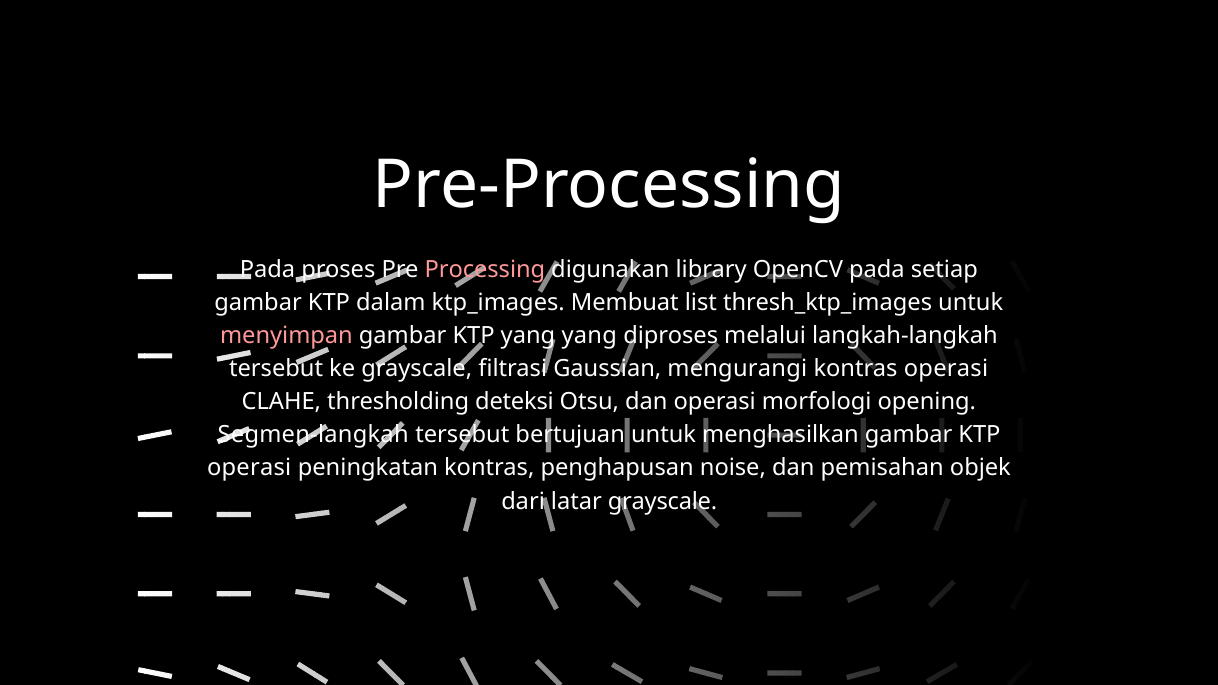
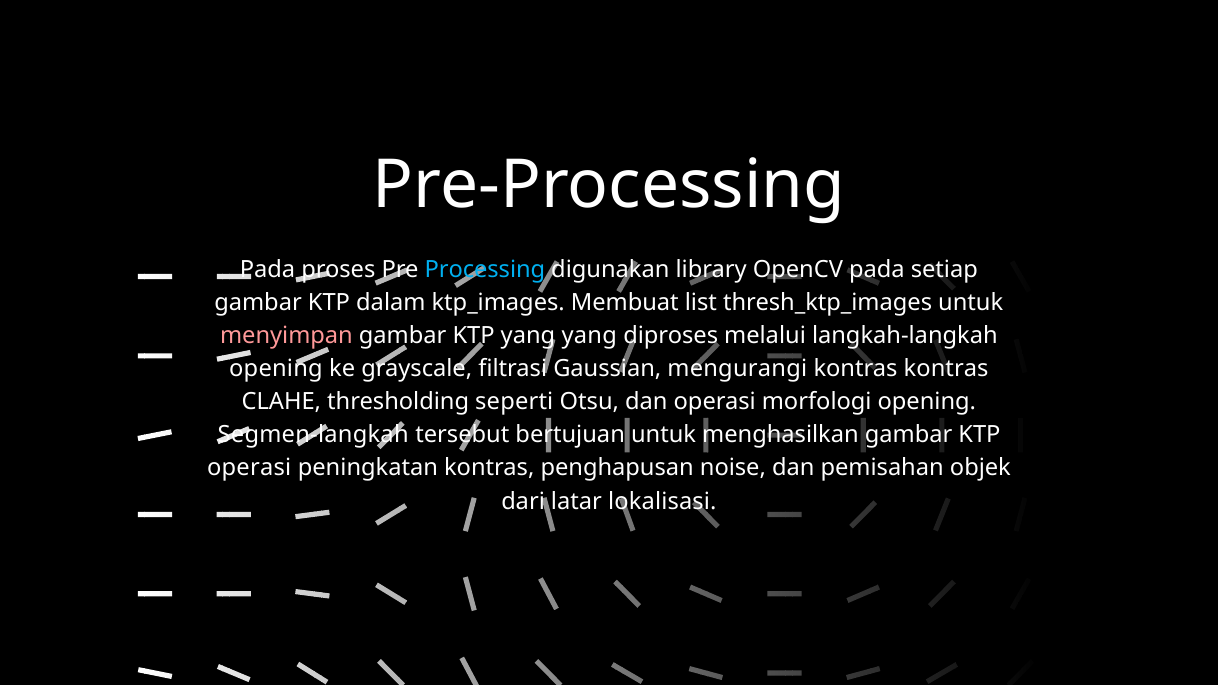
Processing colour: pink -> light blue
tersebut at (276, 369): tersebut -> opening
kontras operasi: operasi -> kontras
deteksi: deteksi -> seperti
latar grayscale: grayscale -> lokalisasi
